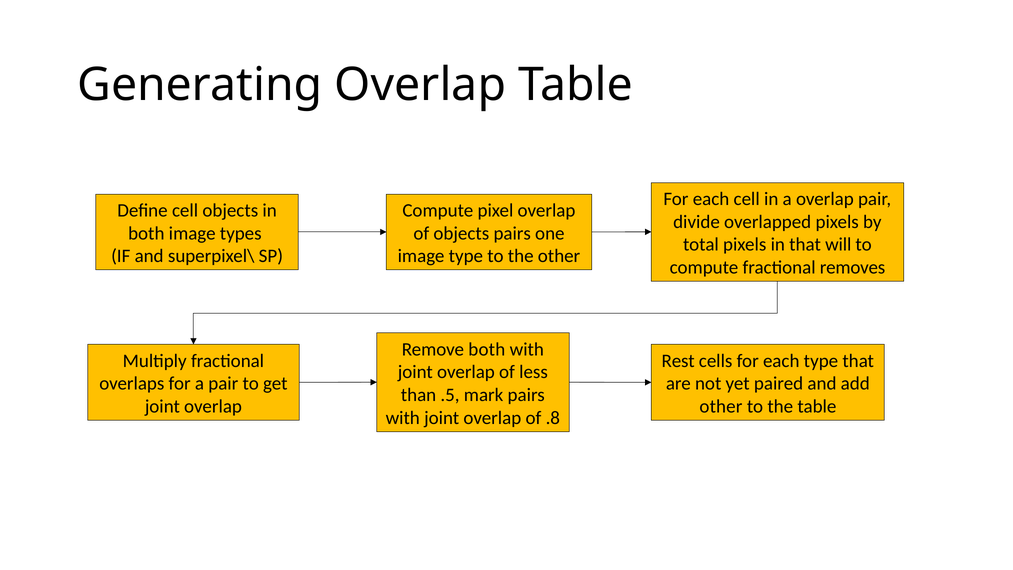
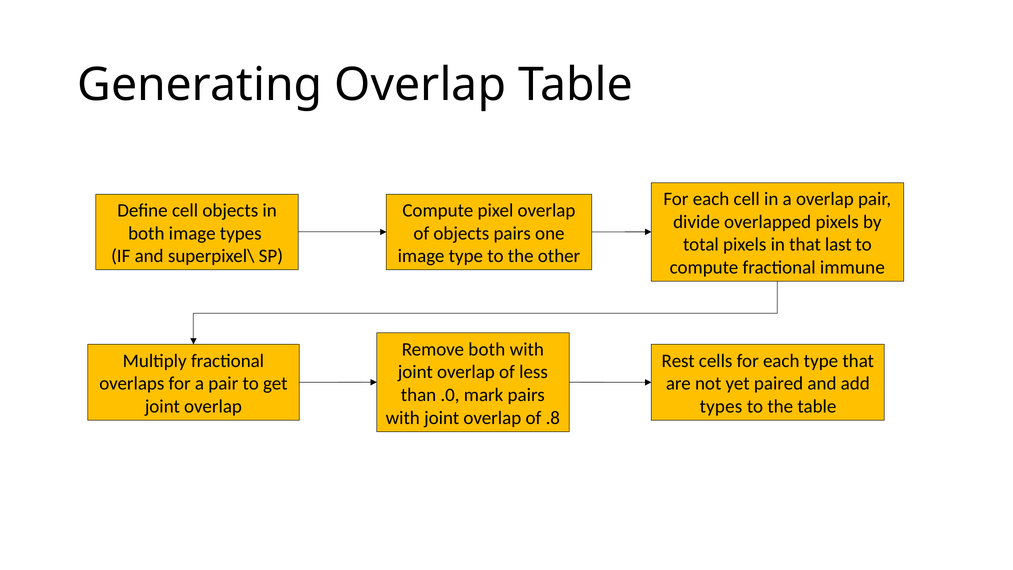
will: will -> last
removes: removes -> immune
.5: .5 -> .0
other at (721, 406): other -> types
